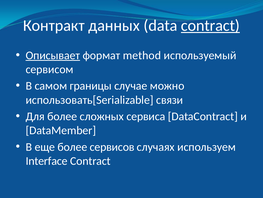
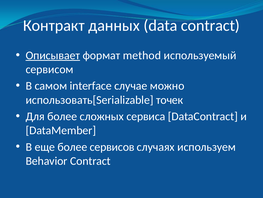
contract at (210, 25) underline: present -> none
границы: границы -> interface
связи: связи -> точек
Interface: Interface -> Behavior
